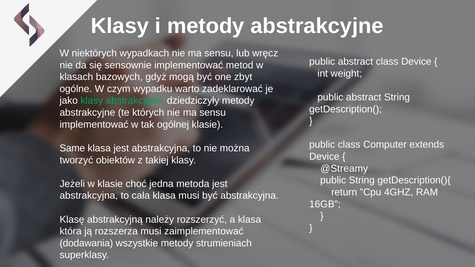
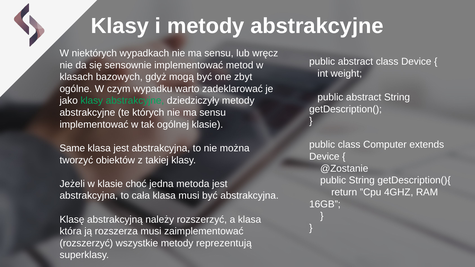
@Streamy: @Streamy -> @Zostanie
dodawania at (86, 243): dodawania -> rozszerzyć
strumieniach: strumieniach -> reprezentują
